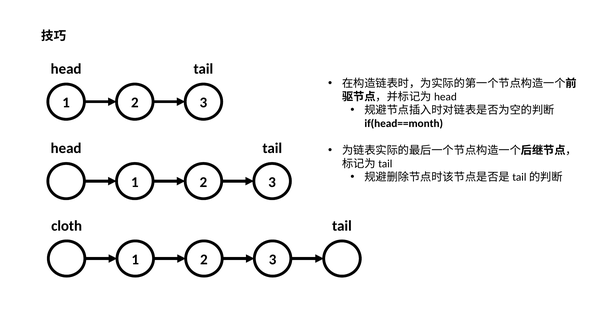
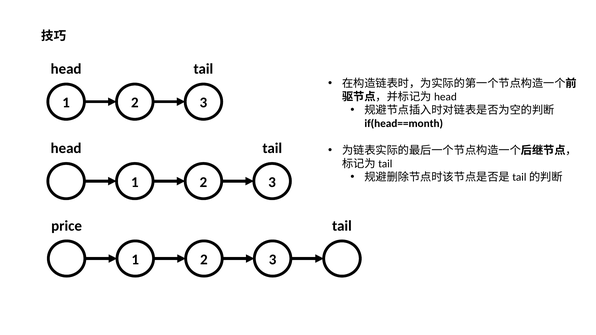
cloth: cloth -> price
